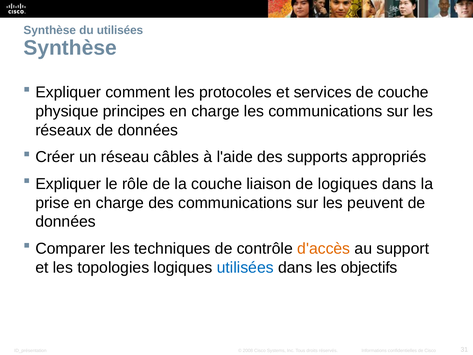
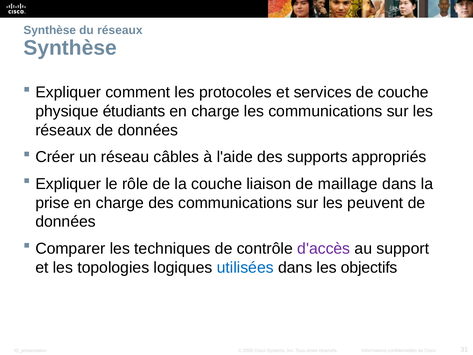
du utilisées: utilisées -> réseaux
principes: principes -> étudiants
de logiques: logiques -> maillage
d'accès colour: orange -> purple
